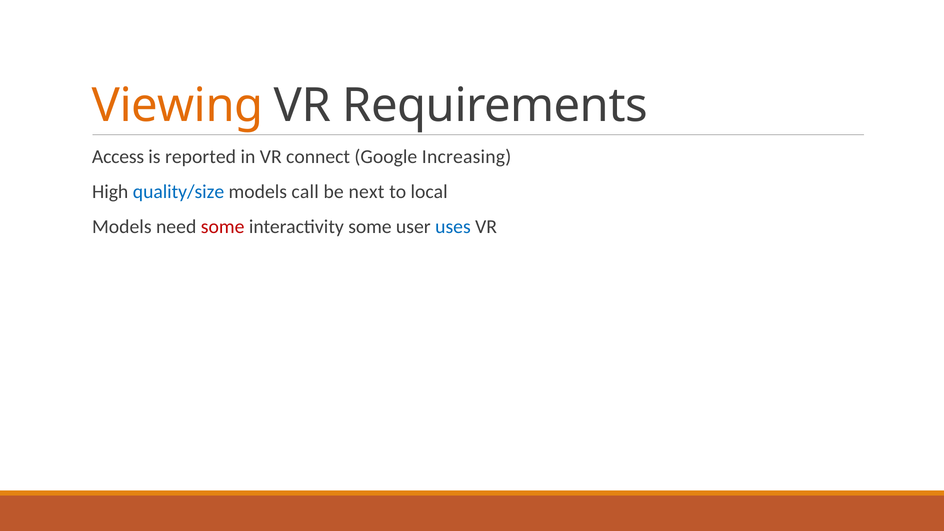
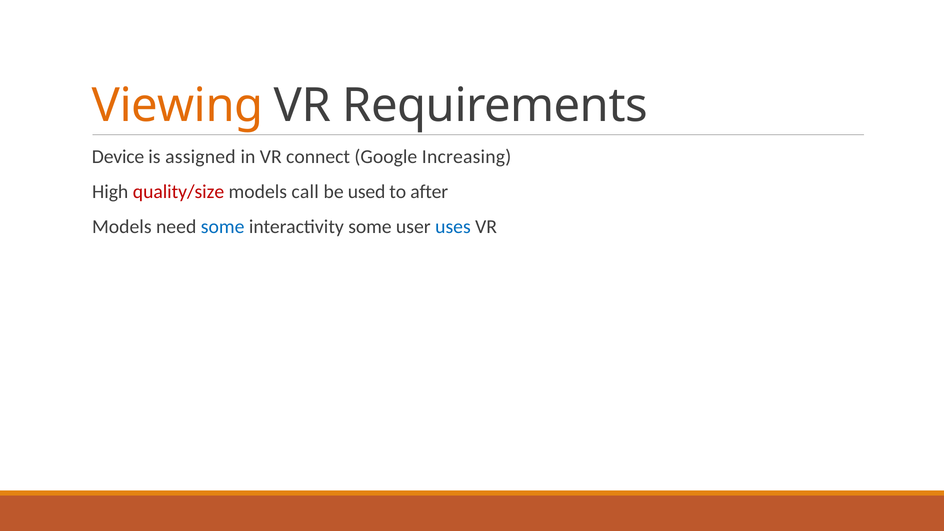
Access: Access -> Device
reported: reported -> assigned
quality/size colour: blue -> red
next: next -> used
local: local -> after
some at (223, 227) colour: red -> blue
